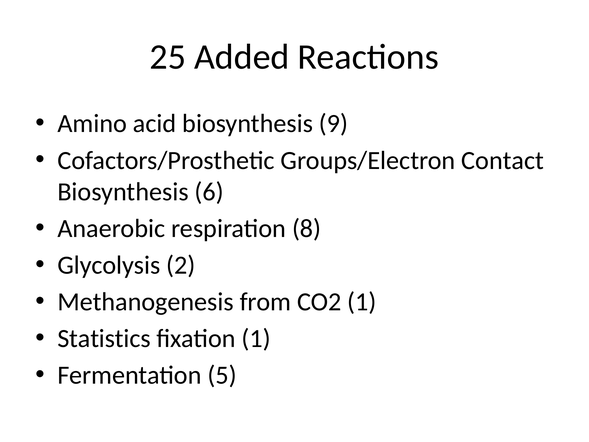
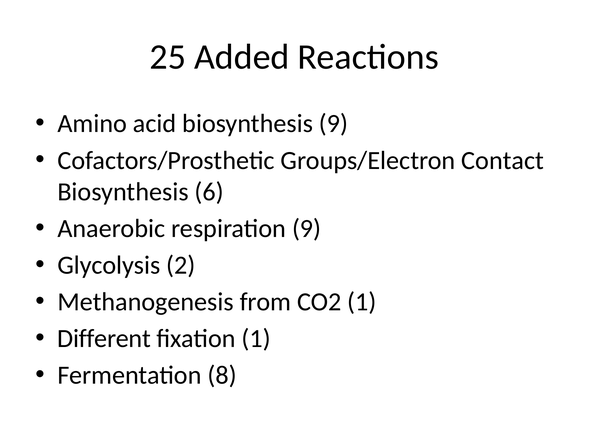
respiration 8: 8 -> 9
Statistics: Statistics -> Different
5: 5 -> 8
